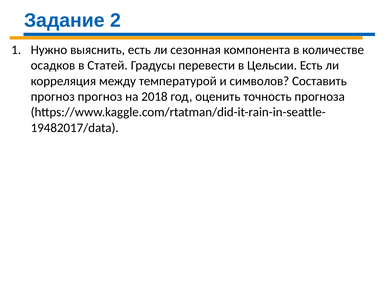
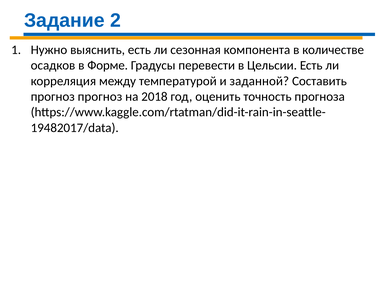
Статей: Статей -> Форме
символов: символов -> заданной
